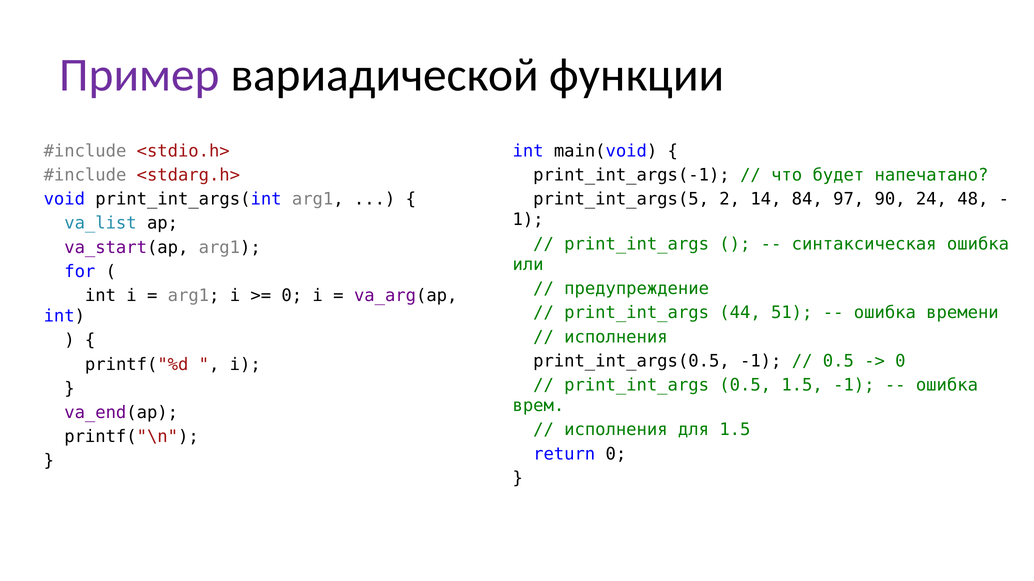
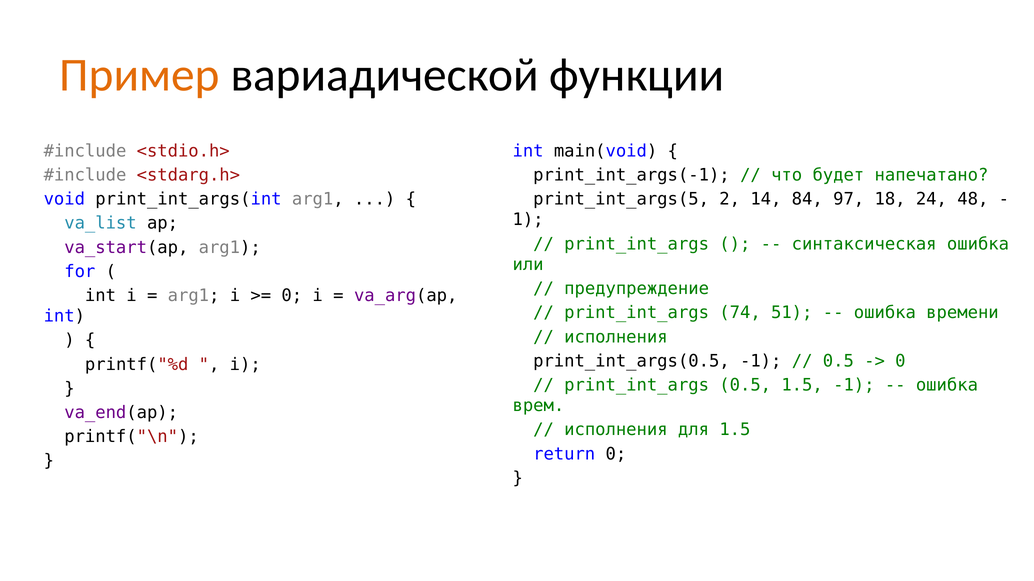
Пример colour: purple -> orange
90: 90 -> 18
44: 44 -> 74
